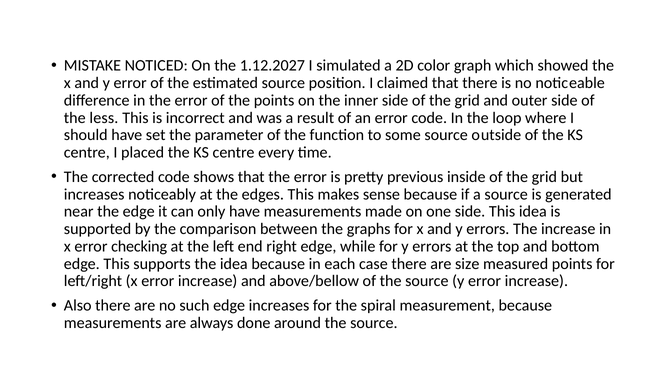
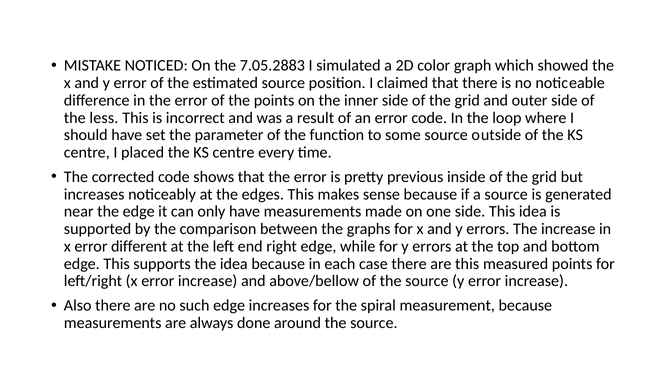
1.12.2027: 1.12.2027 -> 7.05.2883
checking: checking -> different
are size: size -> this
